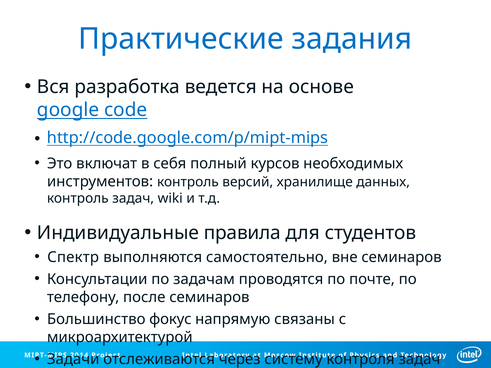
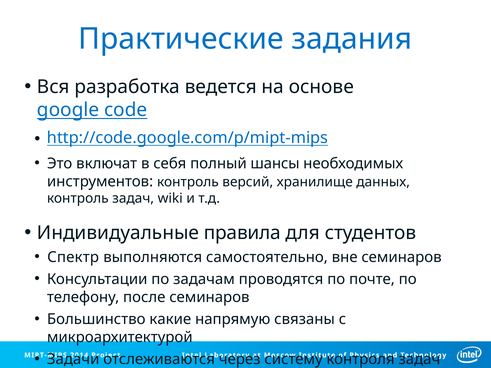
курсов: курсов -> шансы
фокус: фокус -> какие
